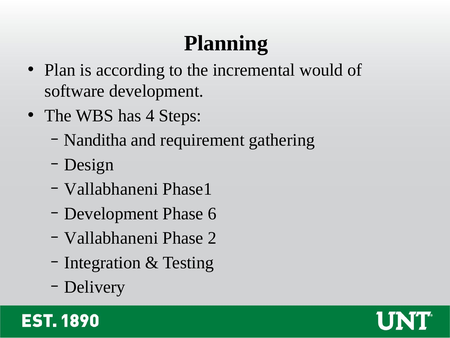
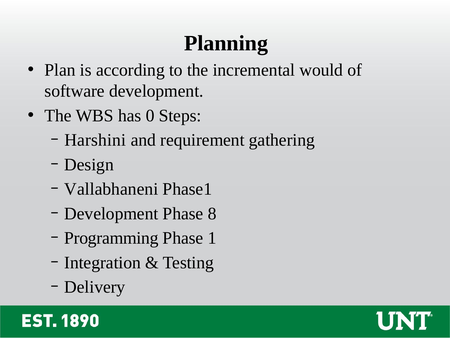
4: 4 -> 0
Nanditha: Nanditha -> Harshini
6: 6 -> 8
Vallabhaneni at (111, 238): Vallabhaneni -> Programming
2: 2 -> 1
